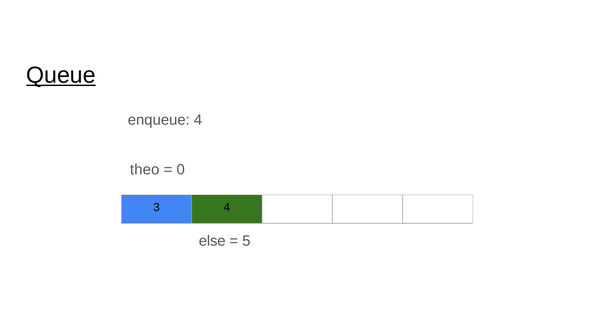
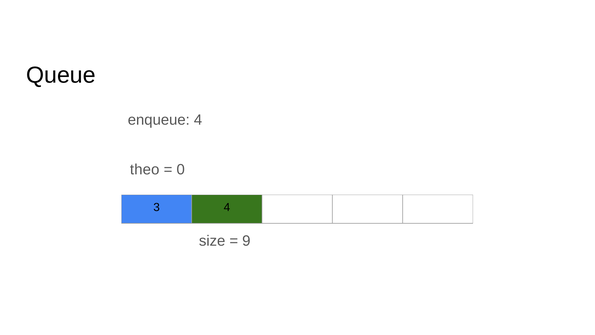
Queue underline: present -> none
else: else -> size
5: 5 -> 9
